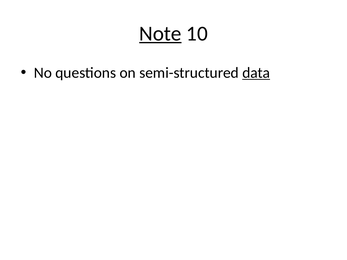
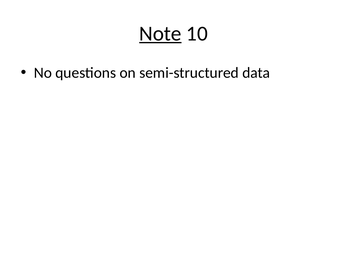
data underline: present -> none
